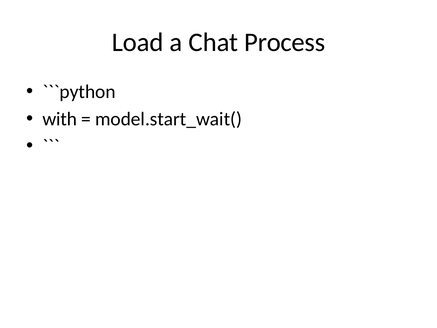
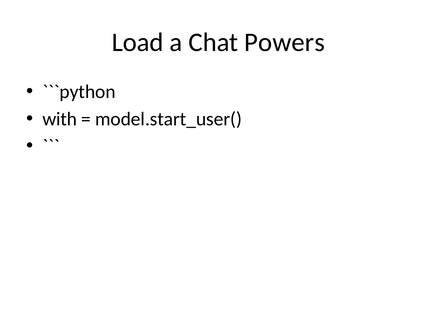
Process: Process -> Powers
model.start_wait(: model.start_wait( -> model.start_user(
